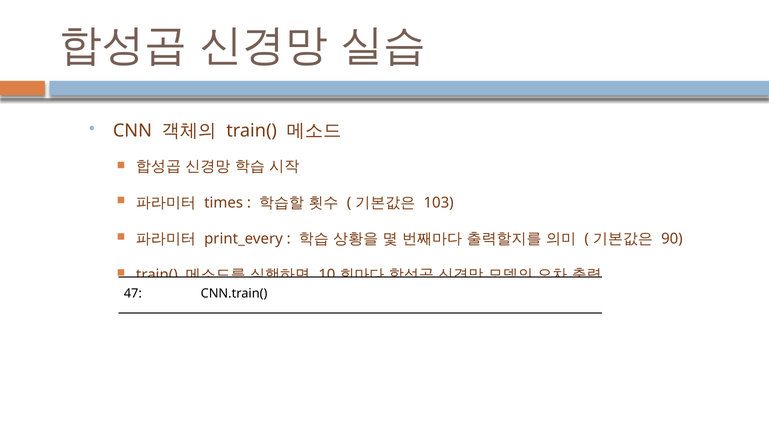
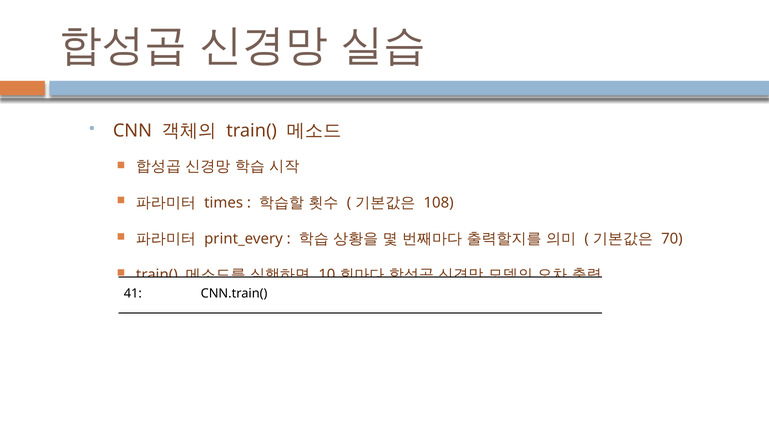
103: 103 -> 108
90: 90 -> 70
47: 47 -> 41
